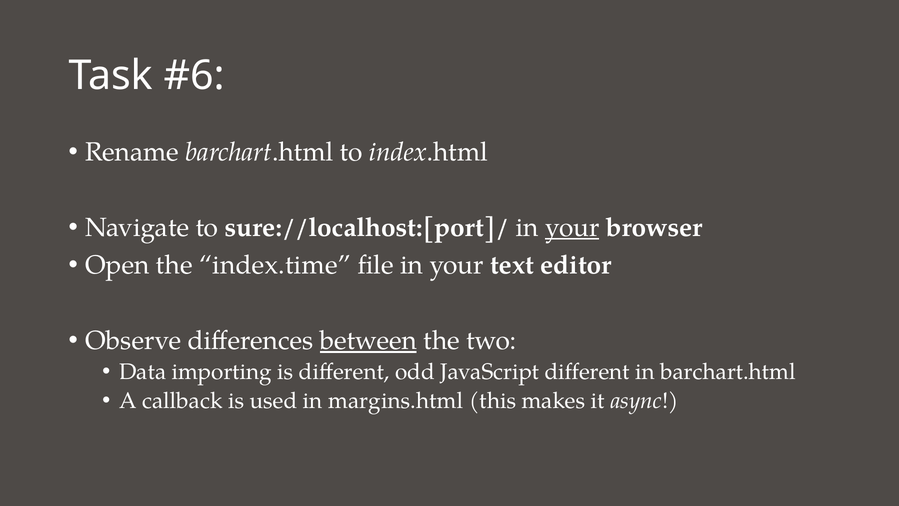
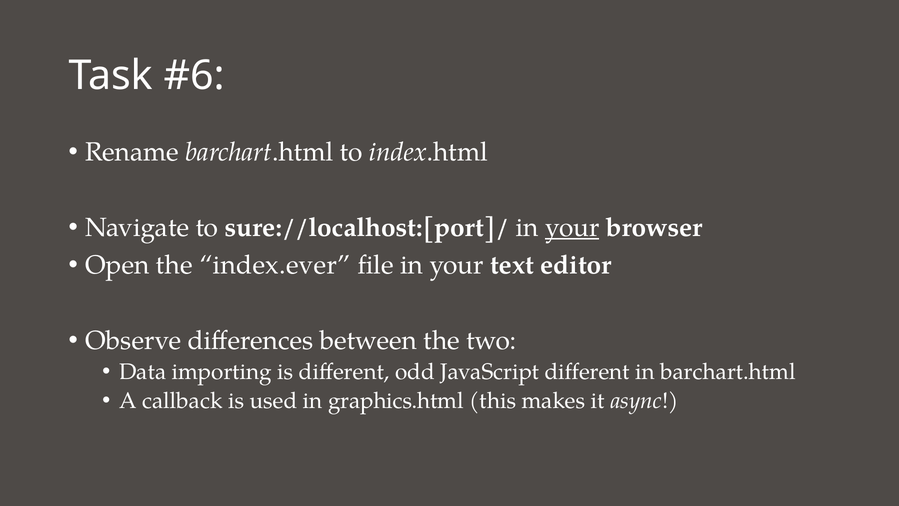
index.time: index.time -> index.ever
between underline: present -> none
margins.html: margins.html -> graphics.html
